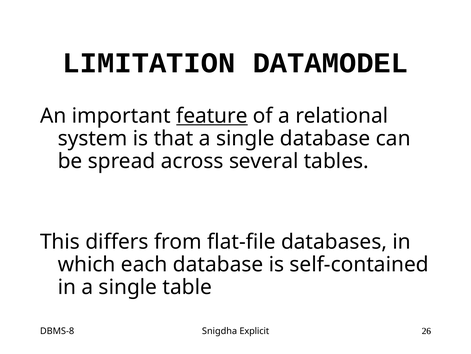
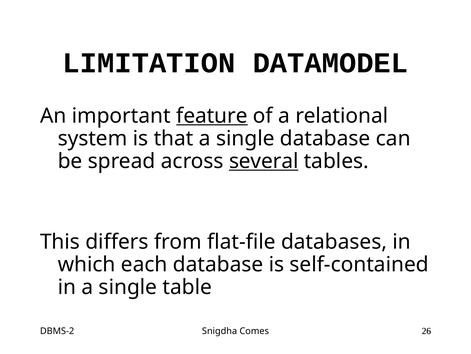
several underline: none -> present
DBMS-8: DBMS-8 -> DBMS-2
Explicit: Explicit -> Comes
